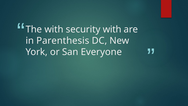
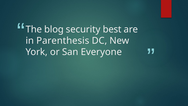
The with: with -> blog
security with: with -> best
